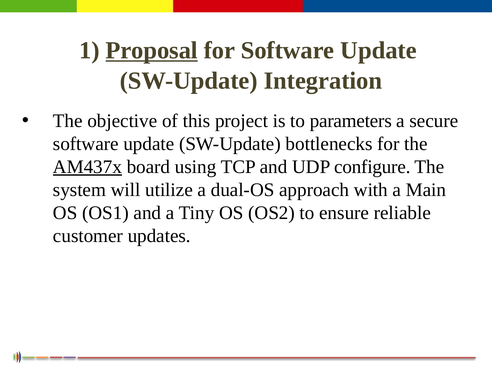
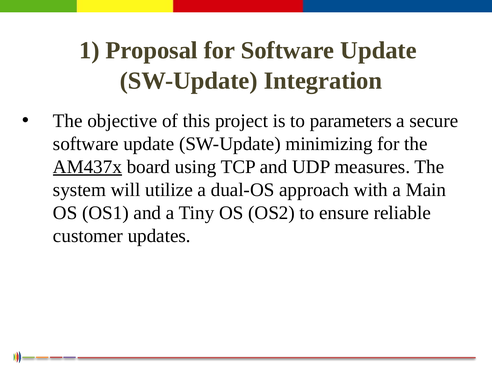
Proposal underline: present -> none
bottlenecks: bottlenecks -> minimizing
configure: configure -> measures
